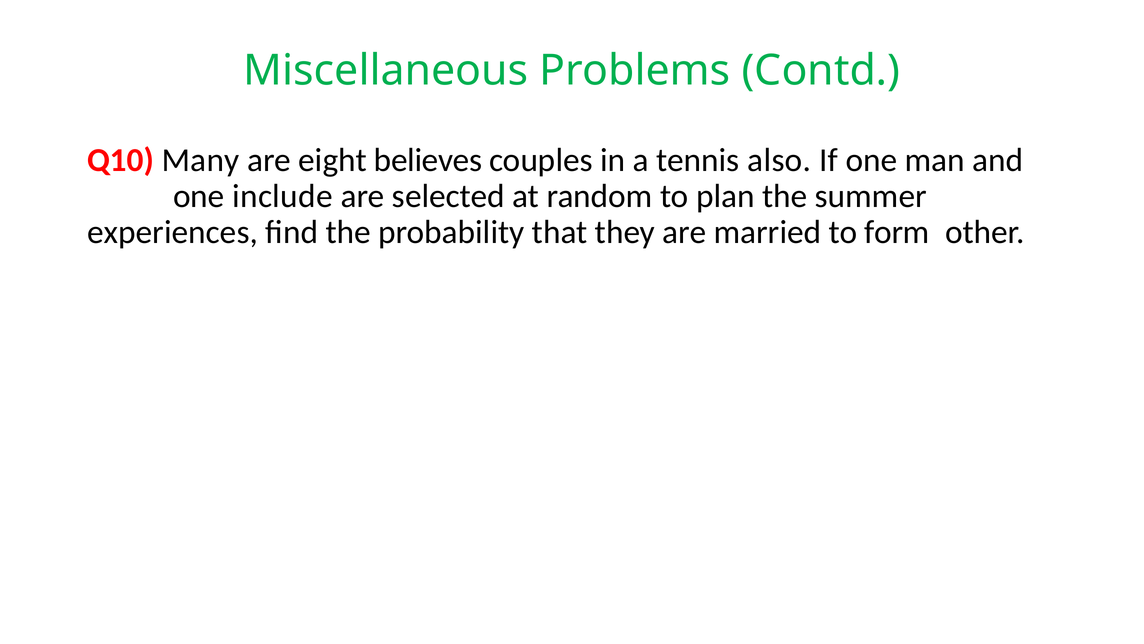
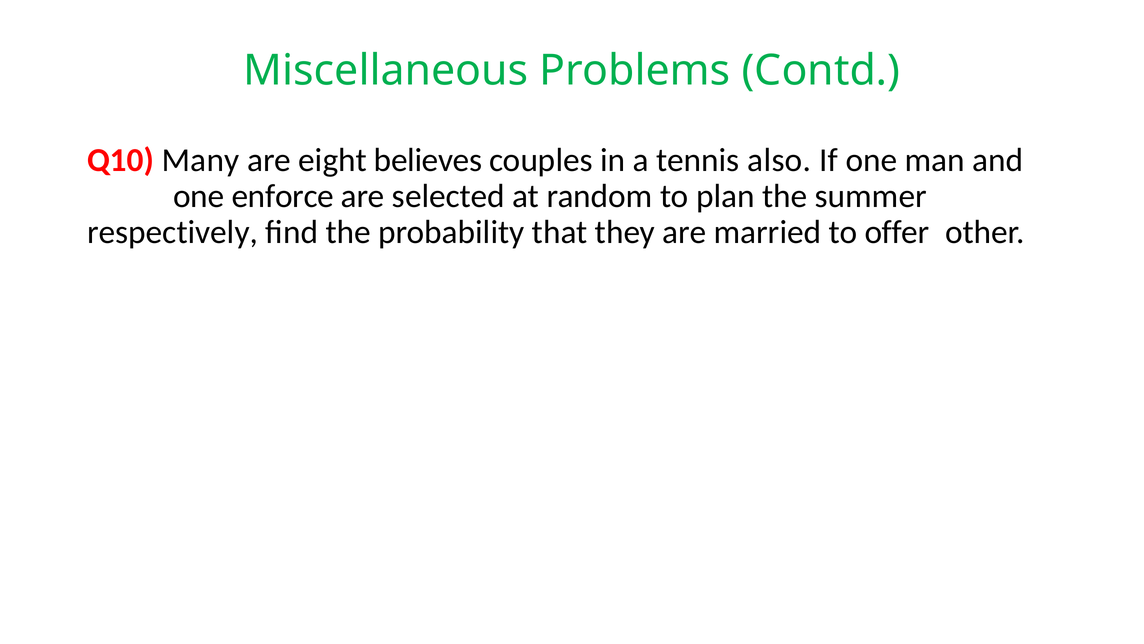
include: include -> enforce
experiences: experiences -> respectively
form: form -> offer
